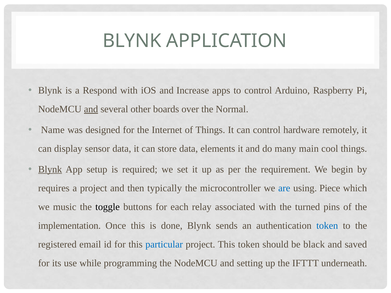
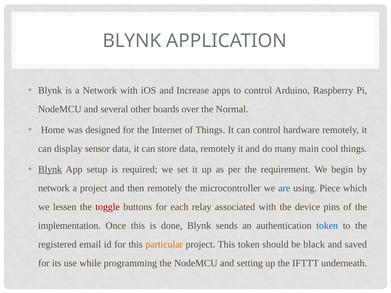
a Respond: Respond -> Network
and at (91, 109) underline: present -> none
Name: Name -> Home
data elements: elements -> remotely
requires at (54, 188): requires -> network
then typically: typically -> remotely
music: music -> lessen
toggle colour: black -> red
turned: turned -> device
particular colour: blue -> orange
